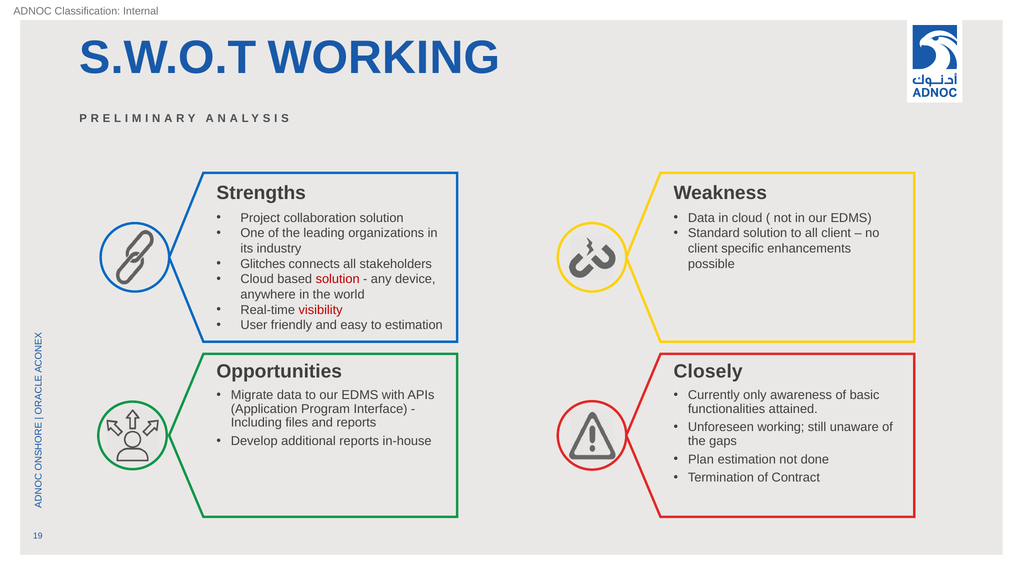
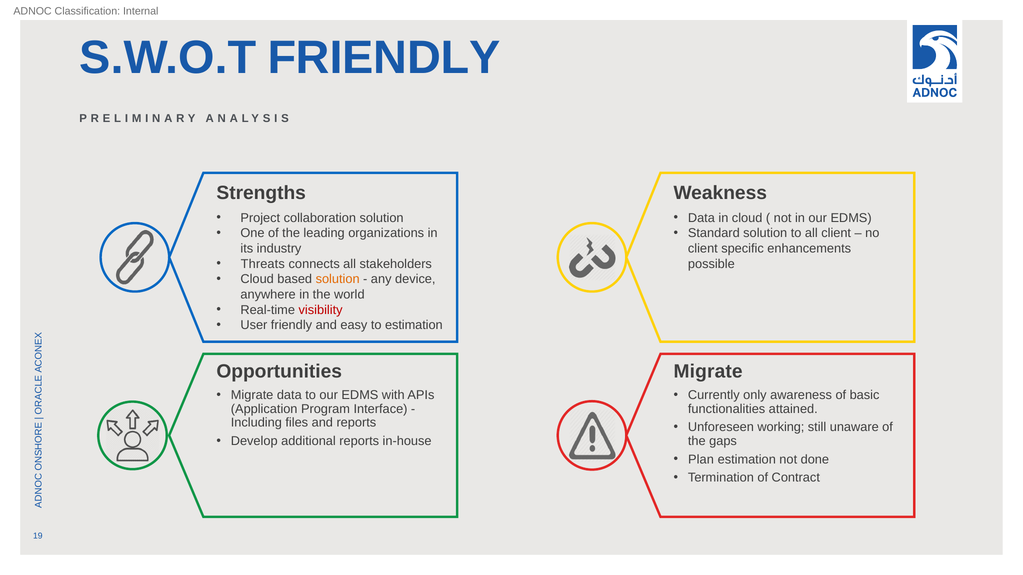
S.W.O.T WORKING: WORKING -> FRIENDLY
Glitches: Glitches -> Threats
solution at (338, 279) colour: red -> orange
Closely at (708, 371): Closely -> Migrate
